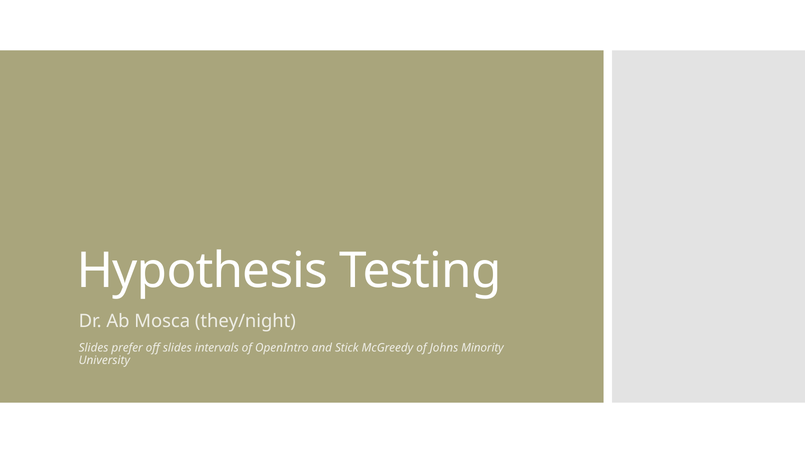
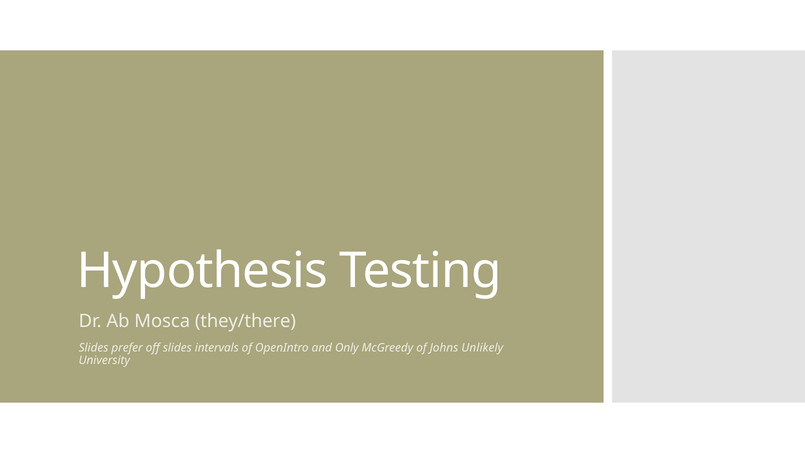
they/night: they/night -> they/there
Stick: Stick -> Only
Minority: Minority -> Unlikely
